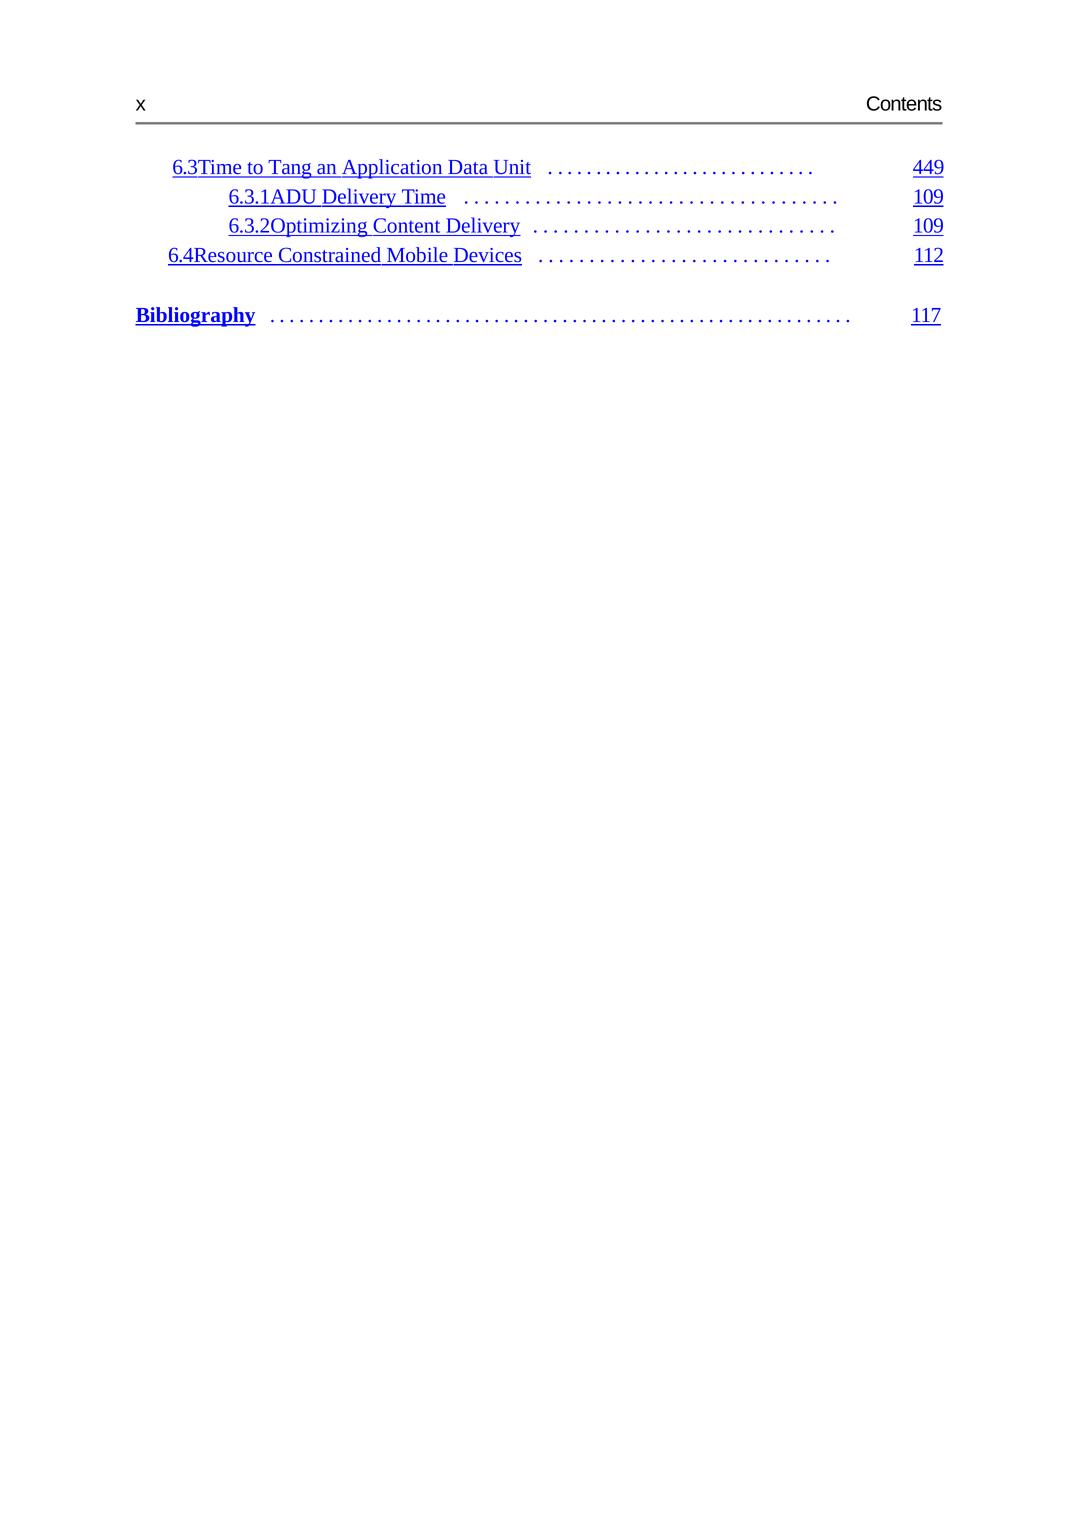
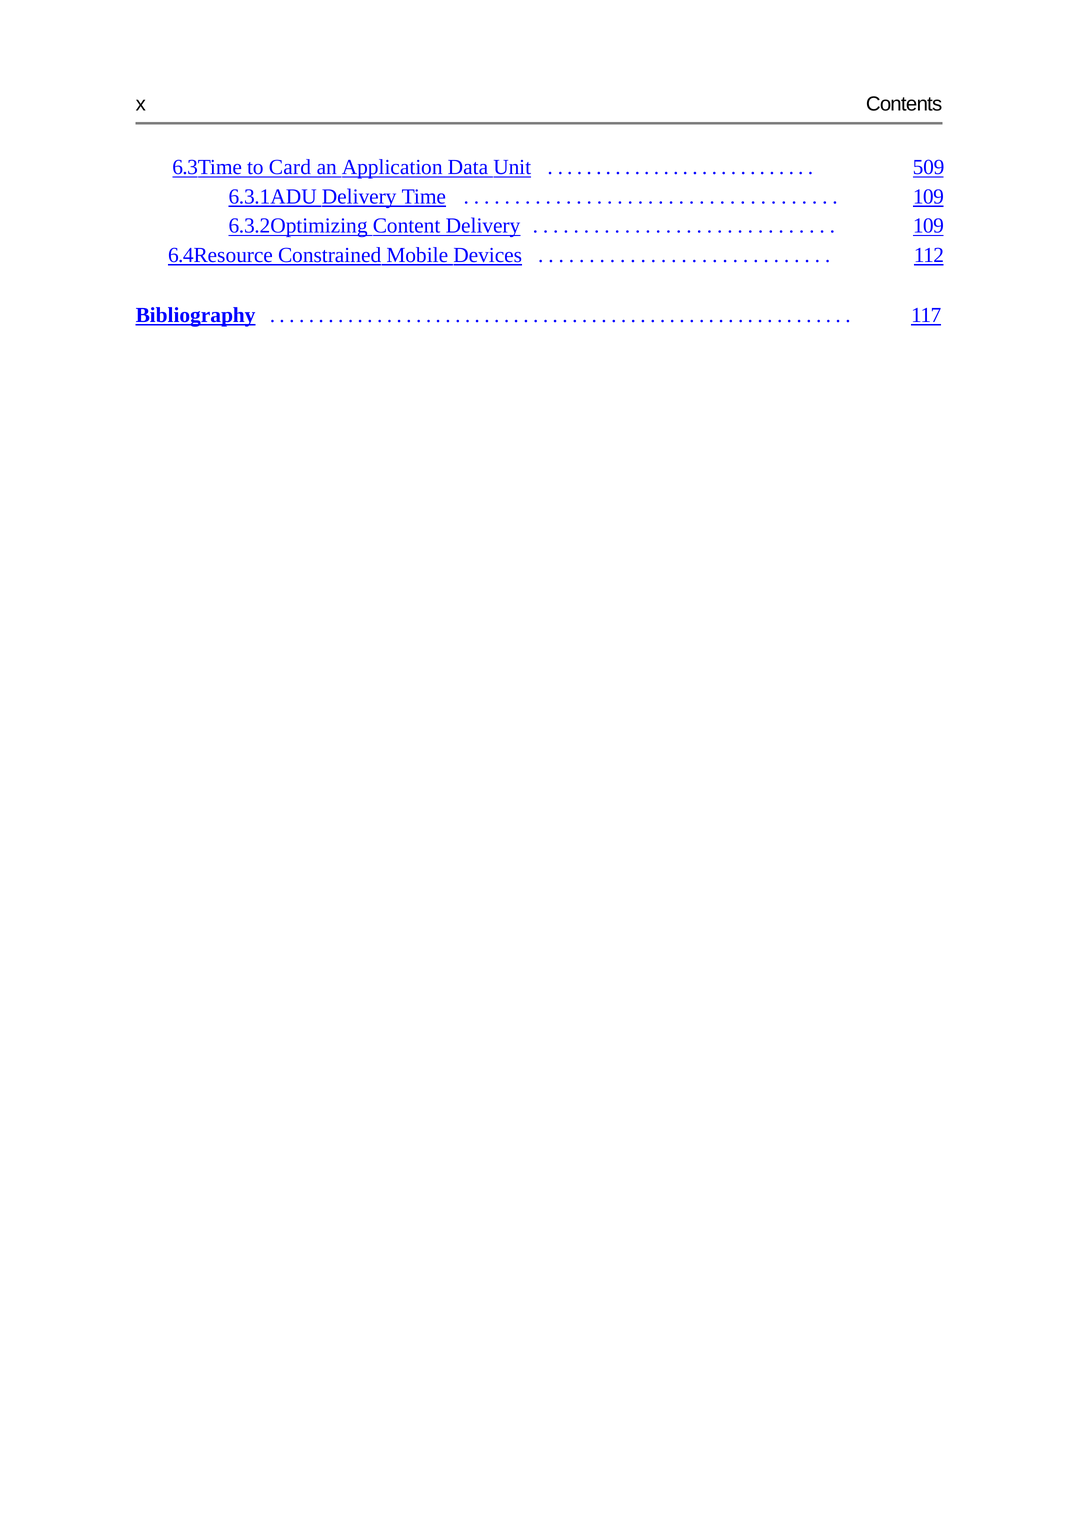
Tang: Tang -> Card
449: 449 -> 509
